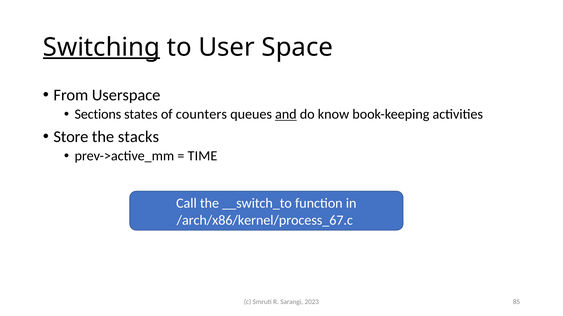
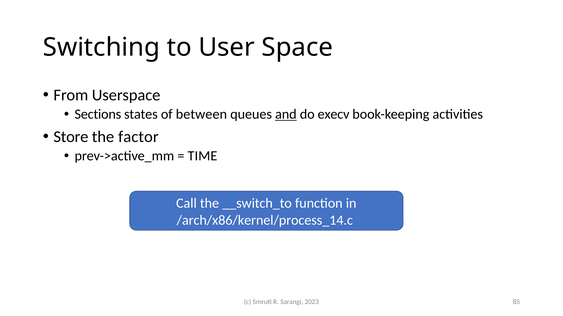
Switching underline: present -> none
counters: counters -> between
know: know -> execv
stacks: stacks -> factor
/arch/x86/kernel/process_67.c: /arch/x86/kernel/process_67.c -> /arch/x86/kernel/process_14.c
